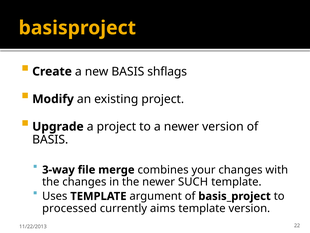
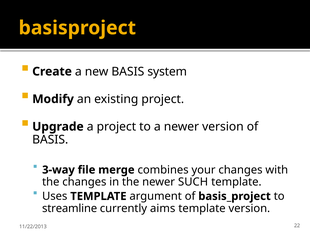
shflags: shflags -> system
processed: processed -> streamline
